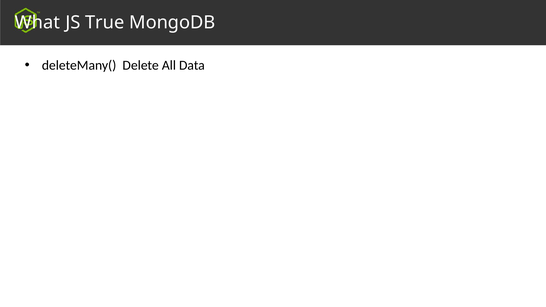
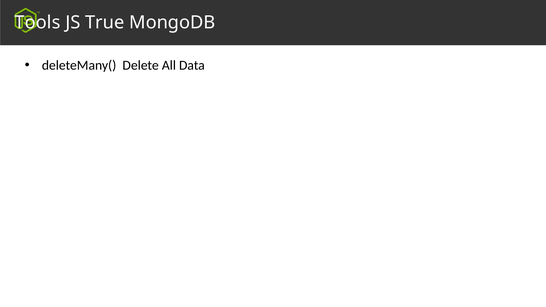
What: What -> Tools
